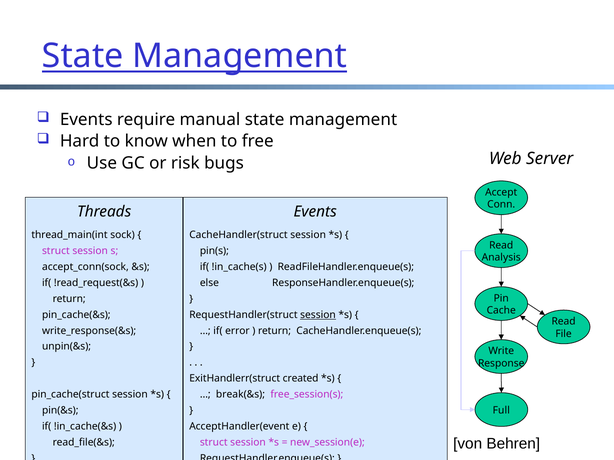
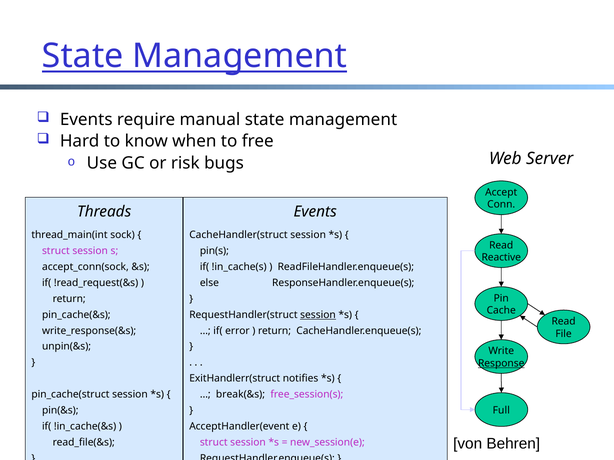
Analysis: Analysis -> Reactive
Response underline: none -> present
created: created -> notifies
